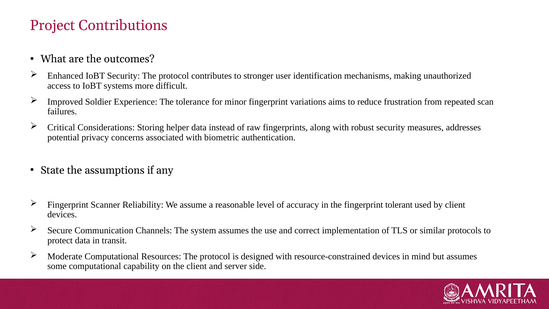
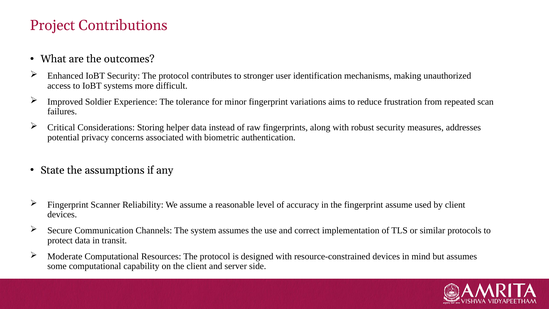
fingerprint tolerant: tolerant -> assume
